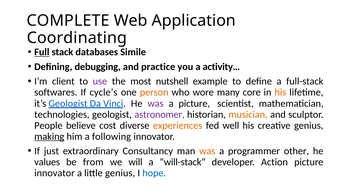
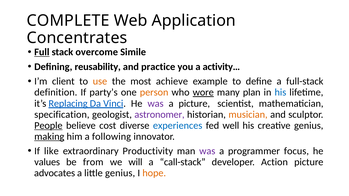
Coordinating: Coordinating -> Concentrates
databases: databases -> overcome
debugging: debugging -> reusability
use colour: purple -> orange
nutshell: nutshell -> achieve
softwares: softwares -> definition
cycle’s: cycle’s -> party’s
wore underline: none -> present
core: core -> plan
his at (280, 92) colour: orange -> blue
it’s Geologist: Geologist -> Replacing
technologies: technologies -> specification
People underline: none -> present
experiences colour: orange -> blue
just: just -> like
Consultancy: Consultancy -> Productivity
was at (207, 151) colour: orange -> purple
other: other -> focus
will-stack: will-stack -> call-stack
innovator at (55, 173): innovator -> advocates
hope colour: blue -> orange
